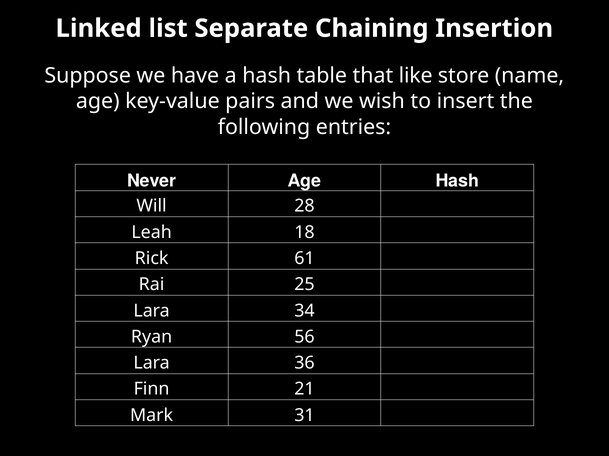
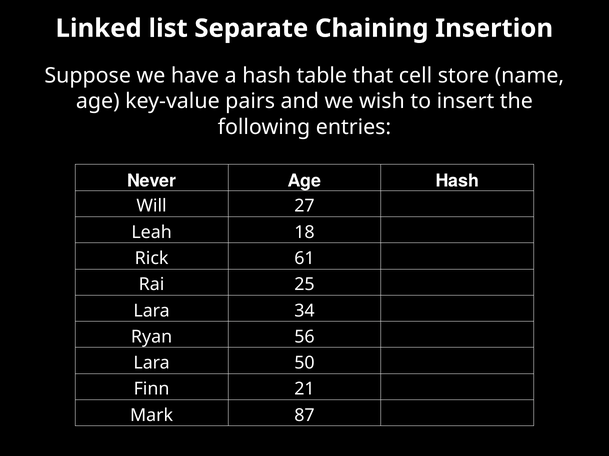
like: like -> cell
28: 28 -> 27
36: 36 -> 50
31: 31 -> 87
